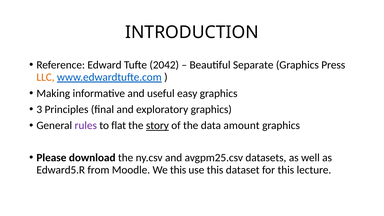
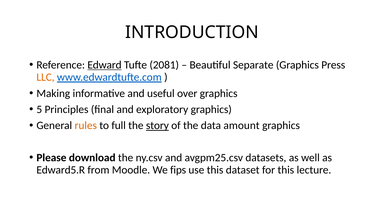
Edward underline: none -> present
2042: 2042 -> 2081
easy: easy -> over
3: 3 -> 5
rules colour: purple -> orange
flat: flat -> full
We this: this -> fips
